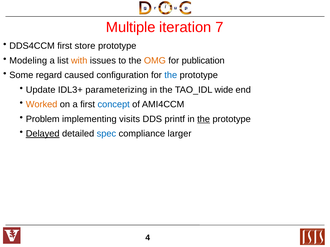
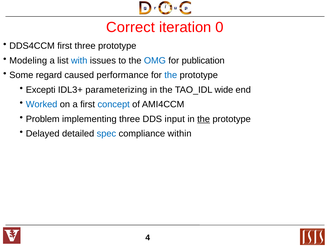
Multiple: Multiple -> Correct
7: 7 -> 0
first store: store -> three
with colour: orange -> blue
OMG colour: orange -> blue
configuration: configuration -> performance
Update: Update -> Excepti
Worked colour: orange -> blue
implementing visits: visits -> three
printf: printf -> input
Delayed underline: present -> none
larger: larger -> within
